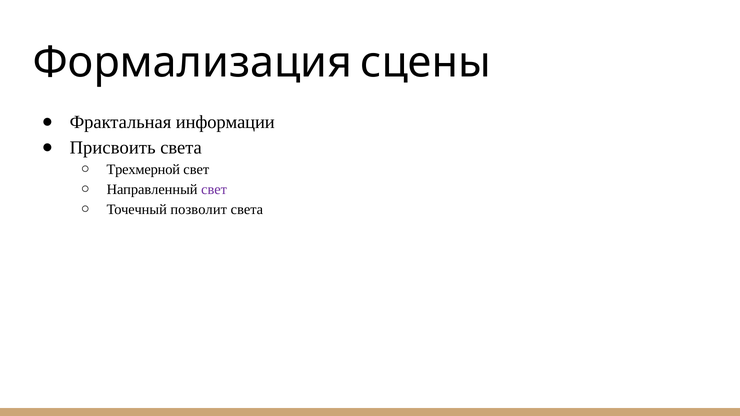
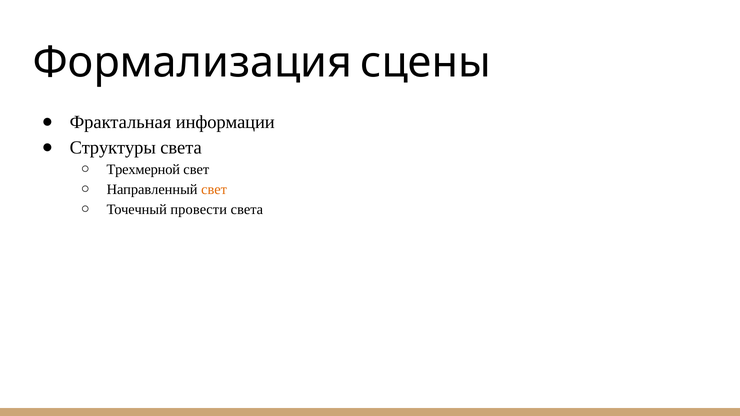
Присвоить: Присвоить -> Структуры
свет at (214, 190) colour: purple -> orange
позволит: позволит -> провести
